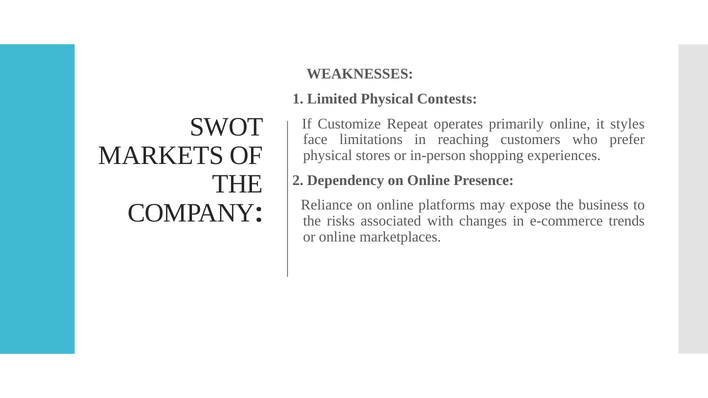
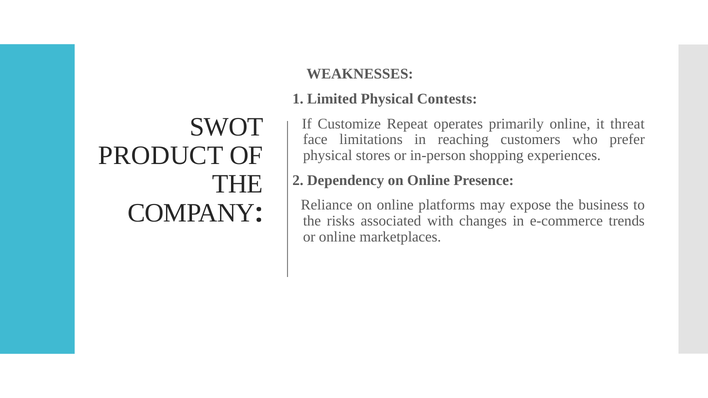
styles: styles -> threat
MARKETS: MARKETS -> PRODUCT
